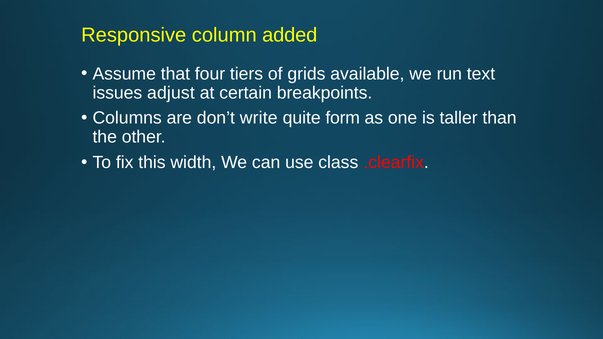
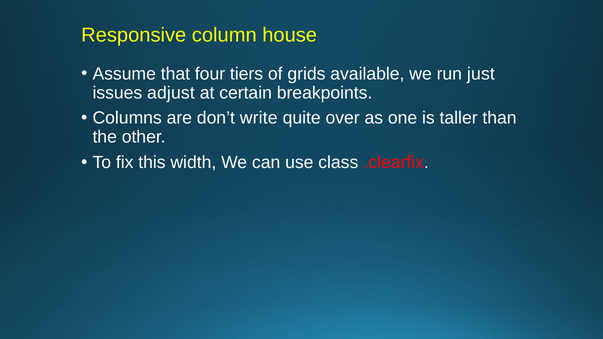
added: added -> house
text: text -> just
form: form -> over
